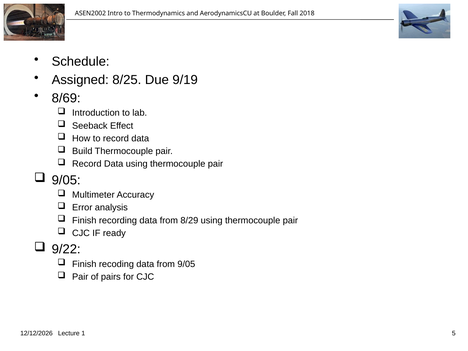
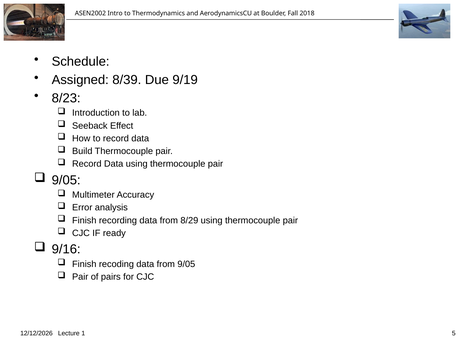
8/25: 8/25 -> 8/39
8/69: 8/69 -> 8/23
9/22: 9/22 -> 9/16
